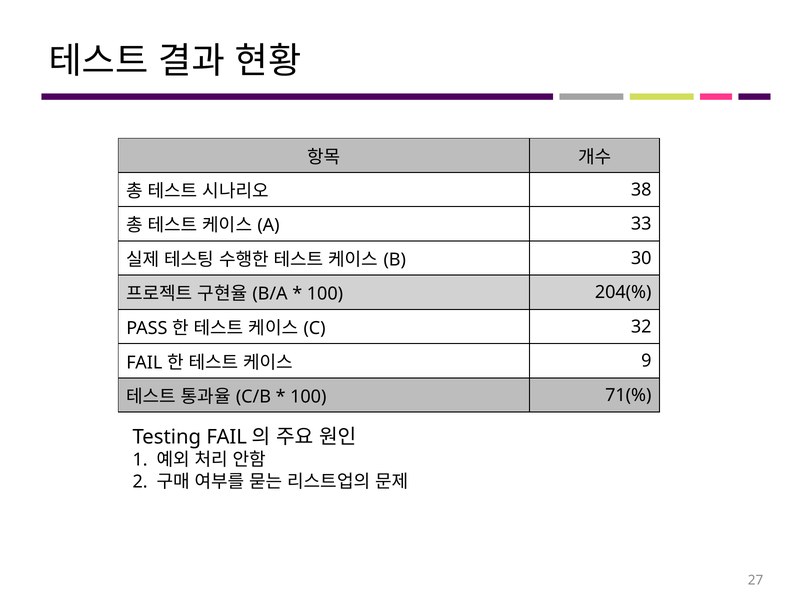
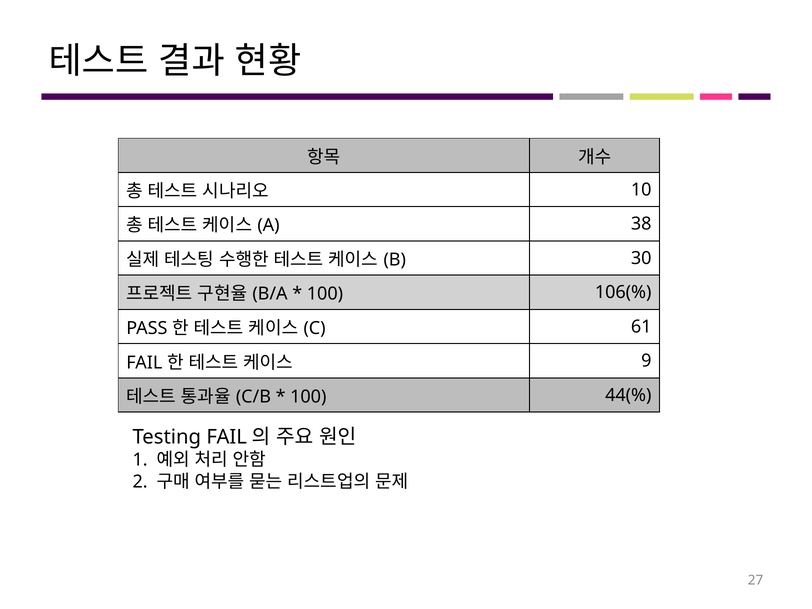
38: 38 -> 10
33: 33 -> 38
204(%: 204(% -> 106(%
32: 32 -> 61
71(%: 71(% -> 44(%
